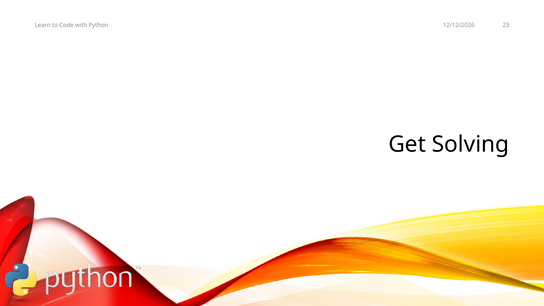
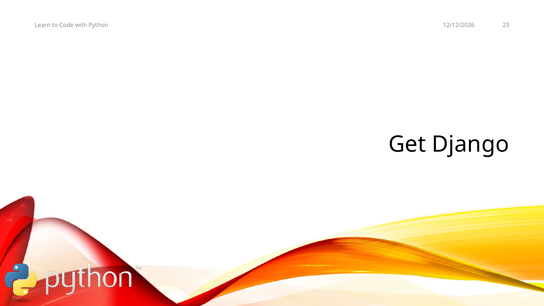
Solving: Solving -> Django
